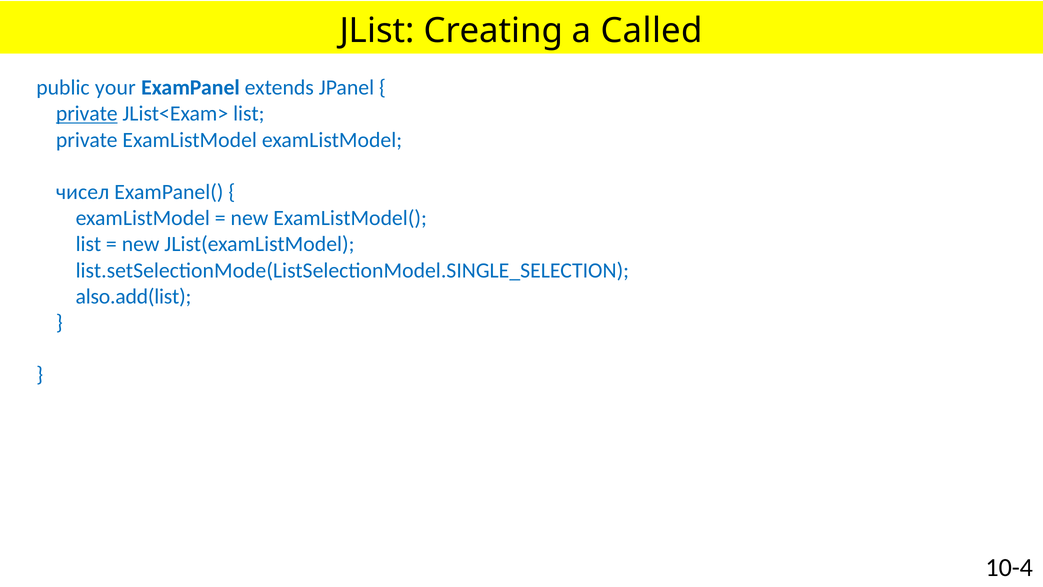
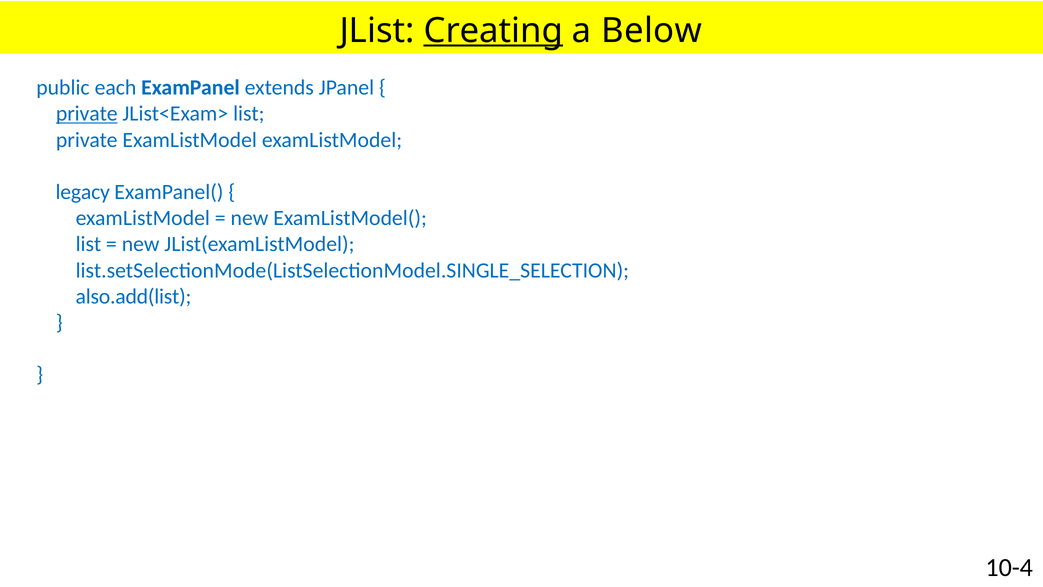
Creating underline: none -> present
Called: Called -> Below
your: your -> each
чисел: чисел -> legacy
